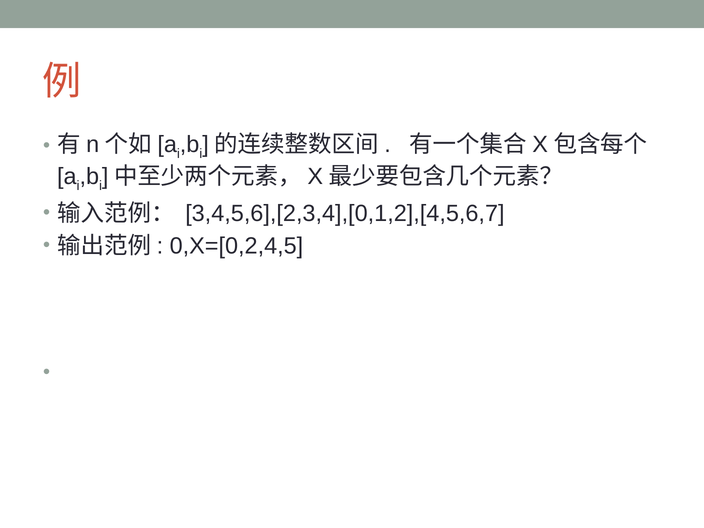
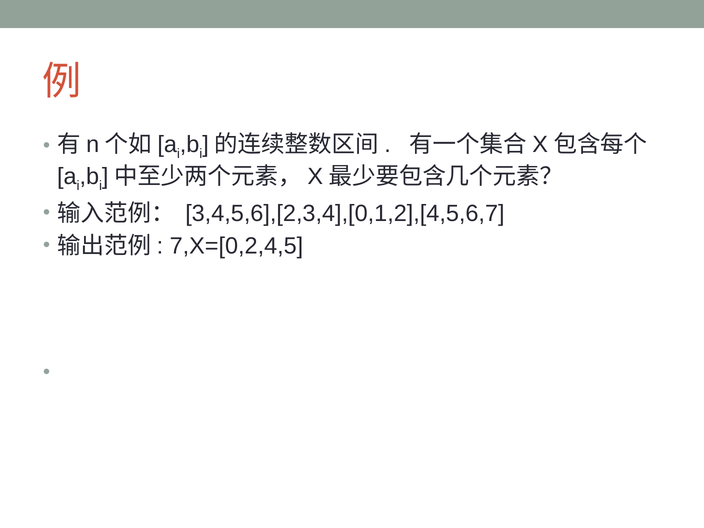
0,X=[0,2,4,5: 0,X=[0,2,4,5 -> 7,X=[0,2,4,5
